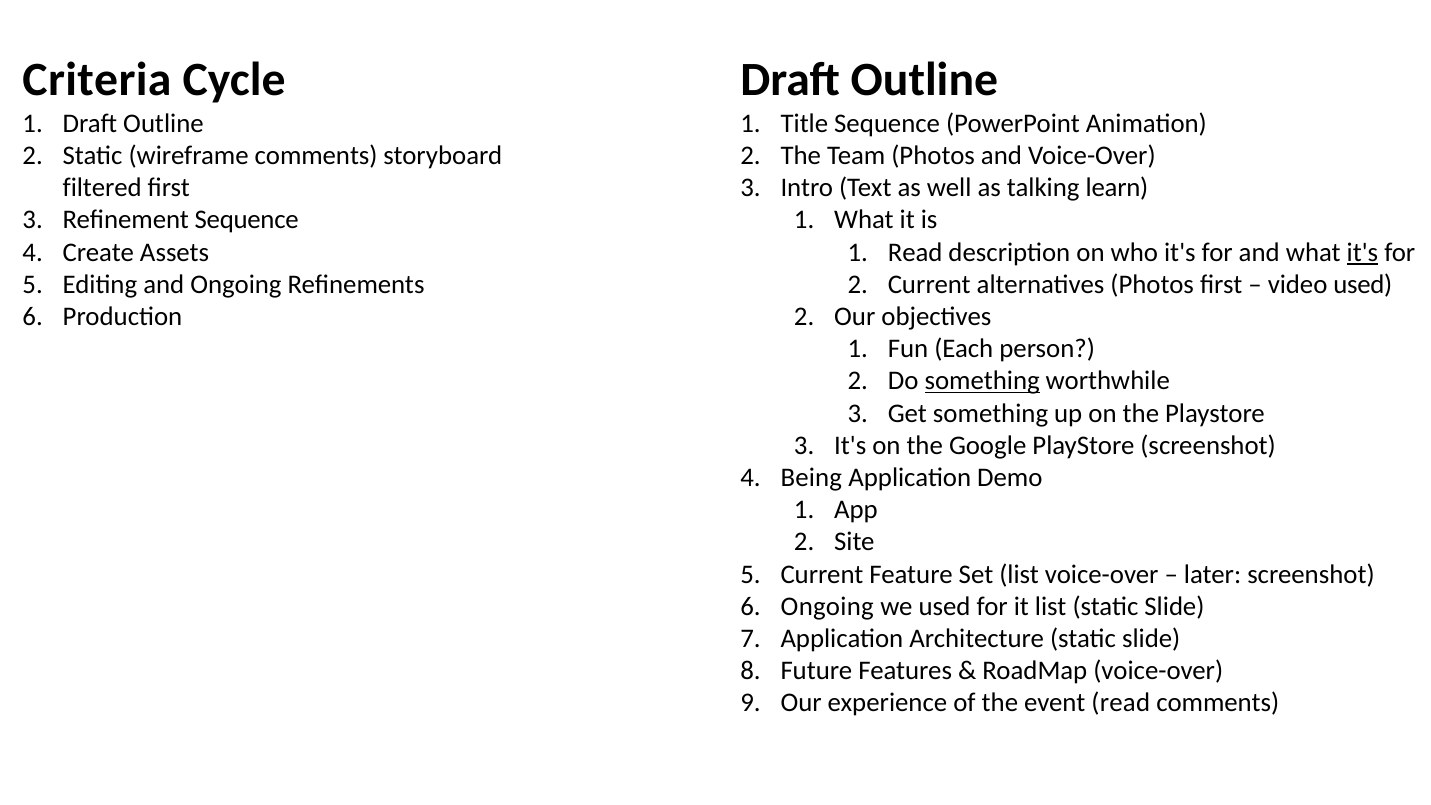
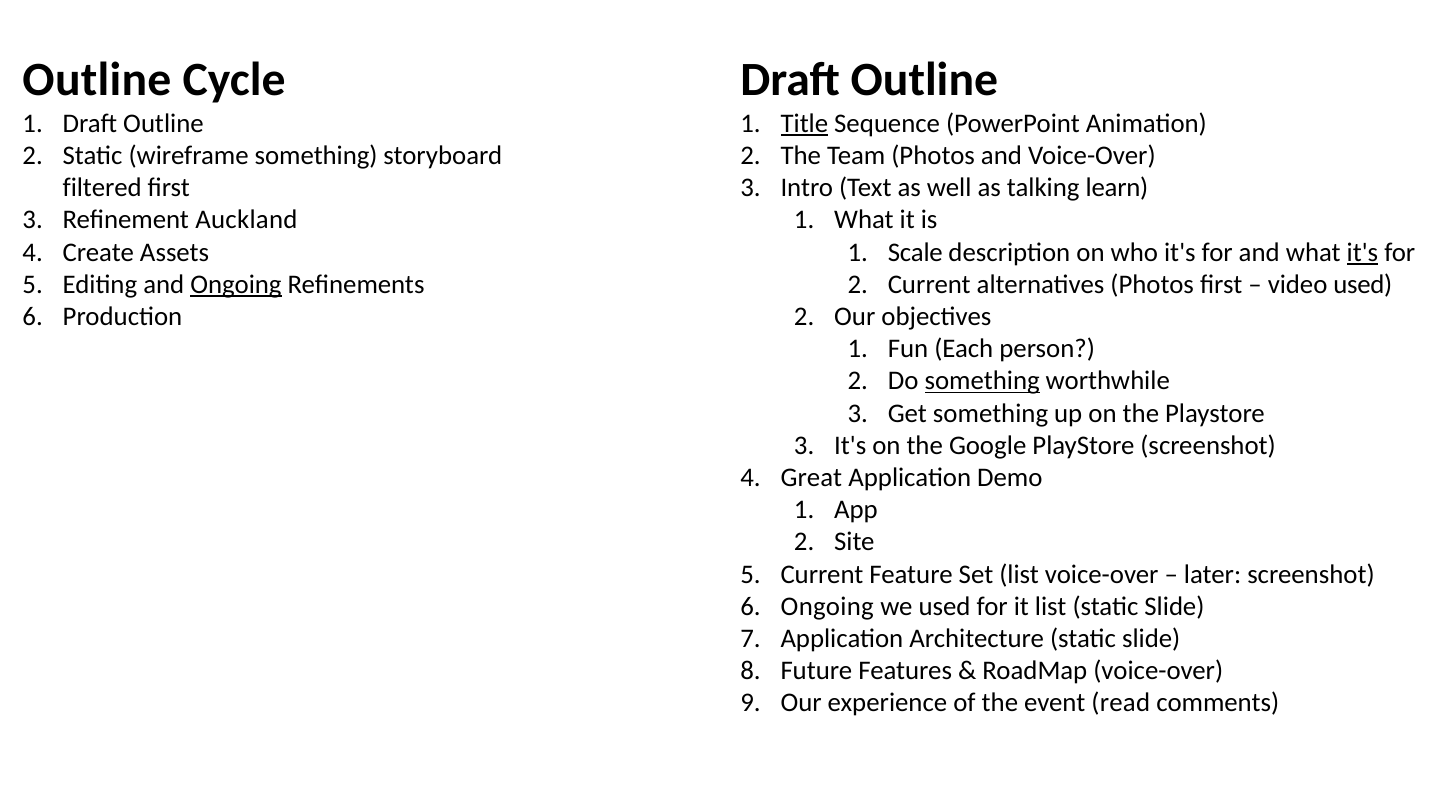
Criteria at (97, 80): Criteria -> Outline
Title underline: none -> present
wireframe comments: comments -> something
Refinement Sequence: Sequence -> Auckland
Read at (915, 252): Read -> Scale
Ongoing at (236, 284) underline: none -> present
Being: Being -> Great
